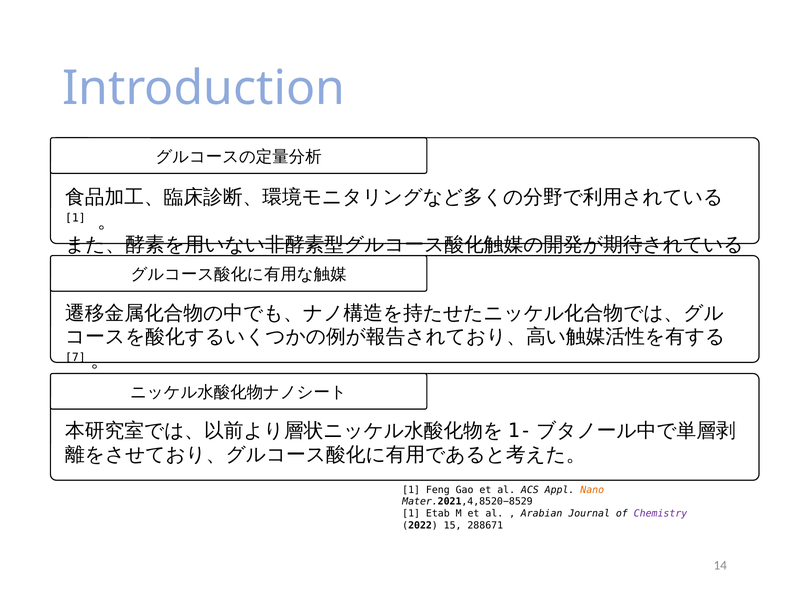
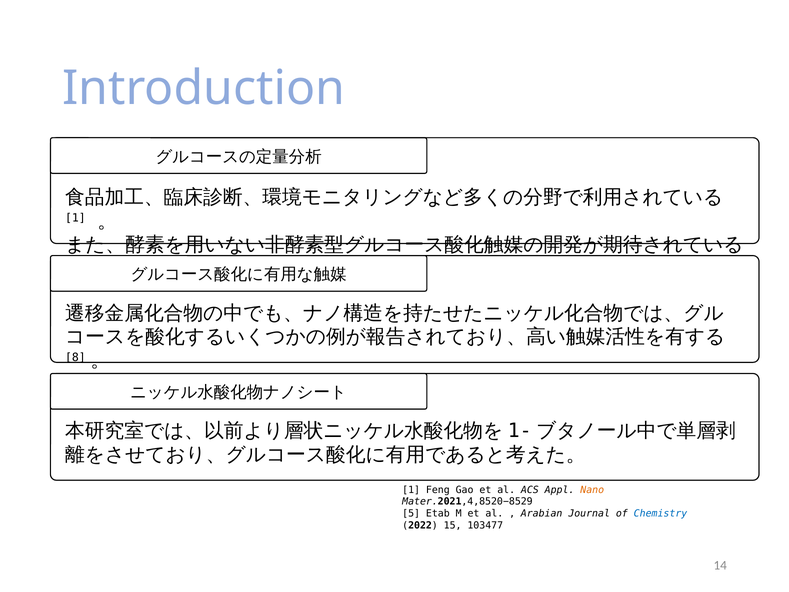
7: 7 -> 8
1 at (411, 513): 1 -> 5
Chemistry colour: purple -> blue
288671: 288671 -> 103477
